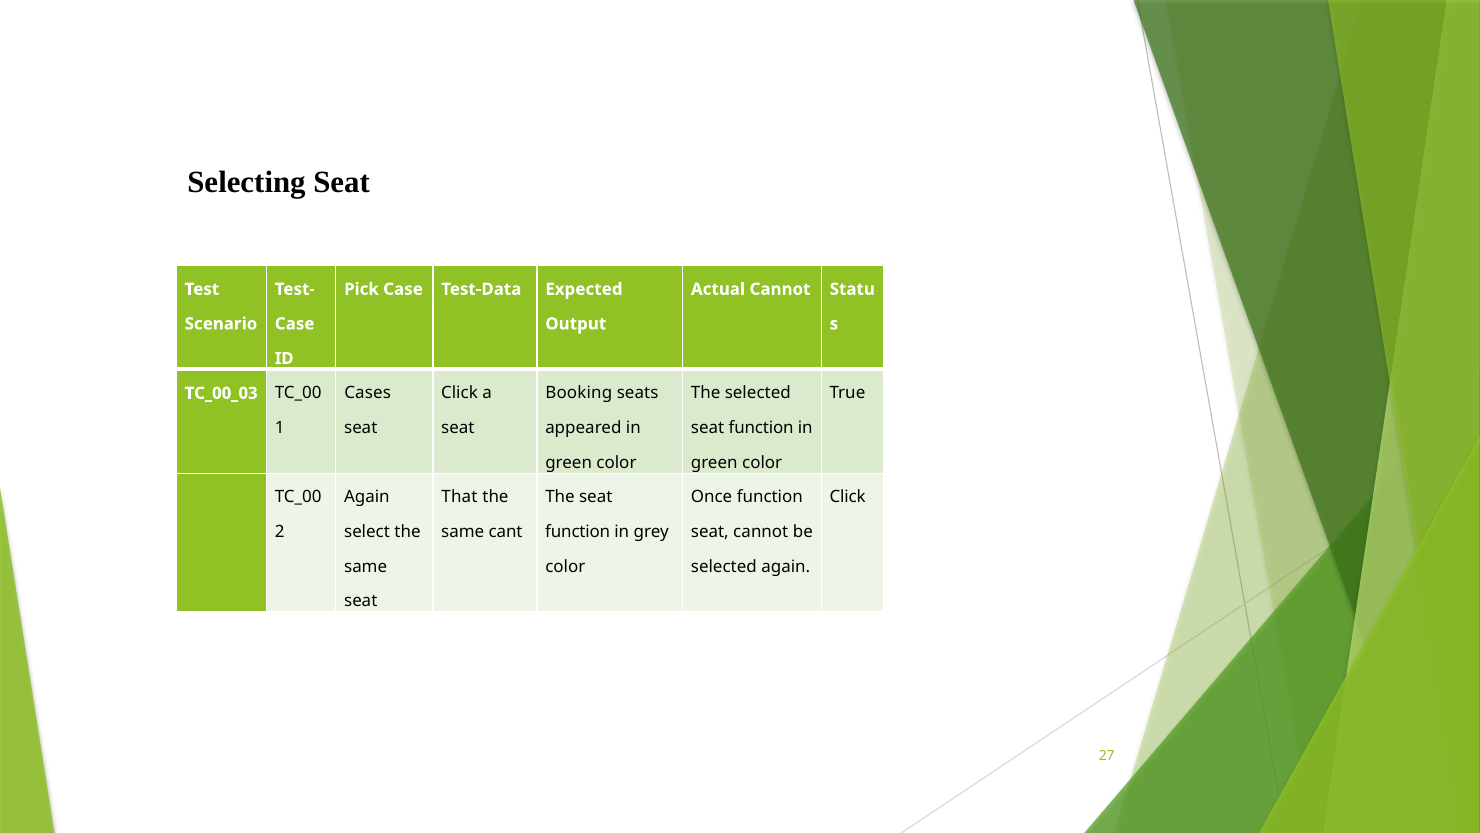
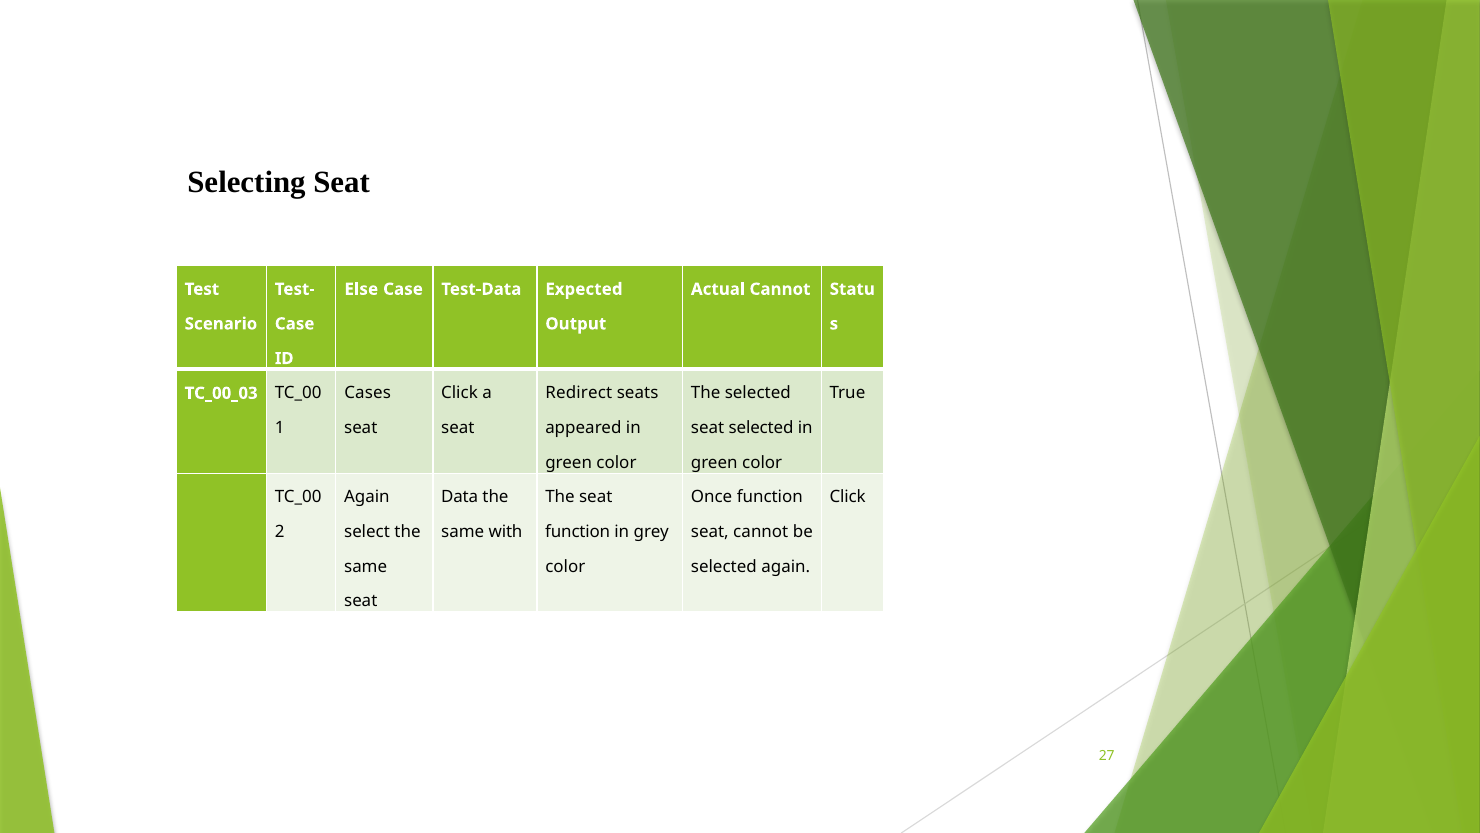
Pick: Pick -> Else
Booking: Booking -> Redirect
function at (761, 428): function -> selected
That: That -> Data
cant: cant -> with
